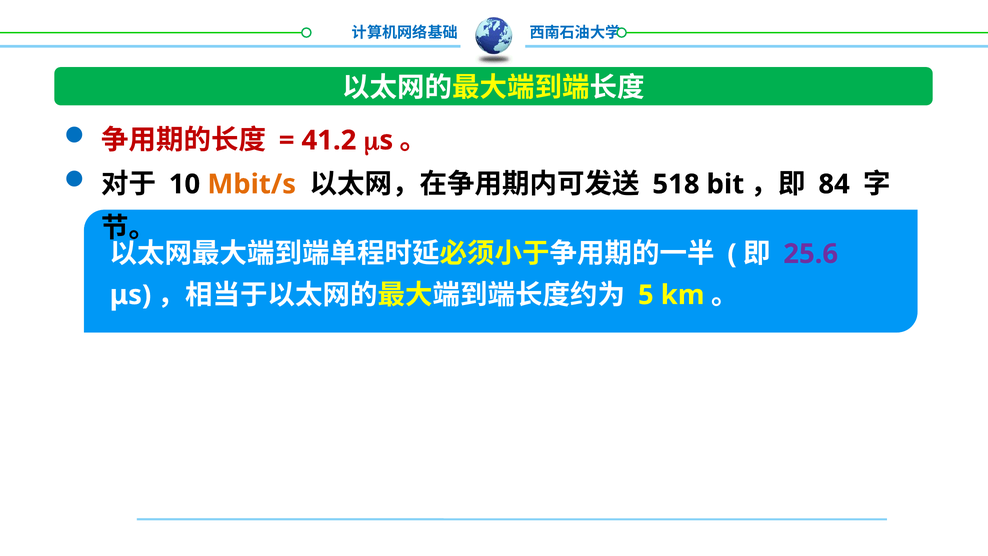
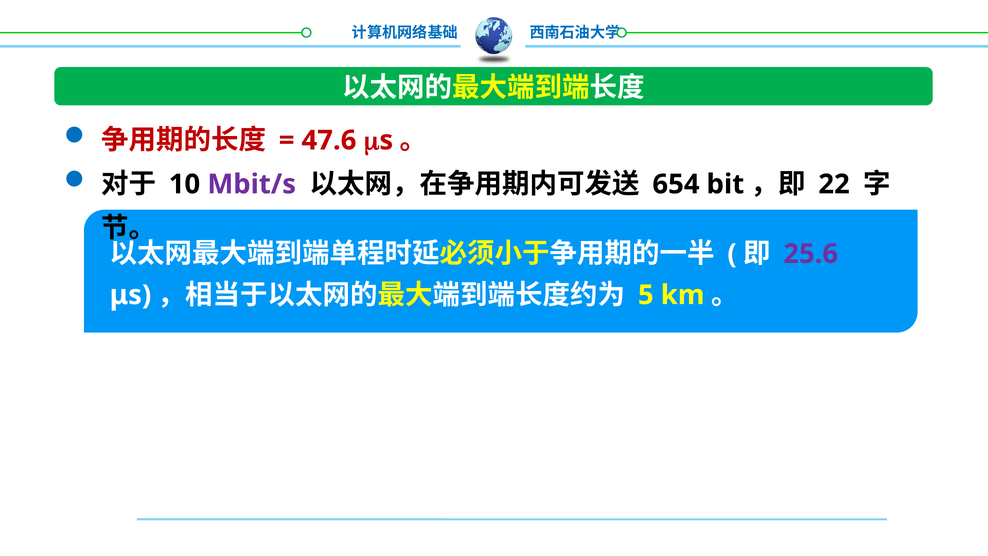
41.2: 41.2 -> 47.6
Mbit/s colour: orange -> purple
518: 518 -> 654
84: 84 -> 22
